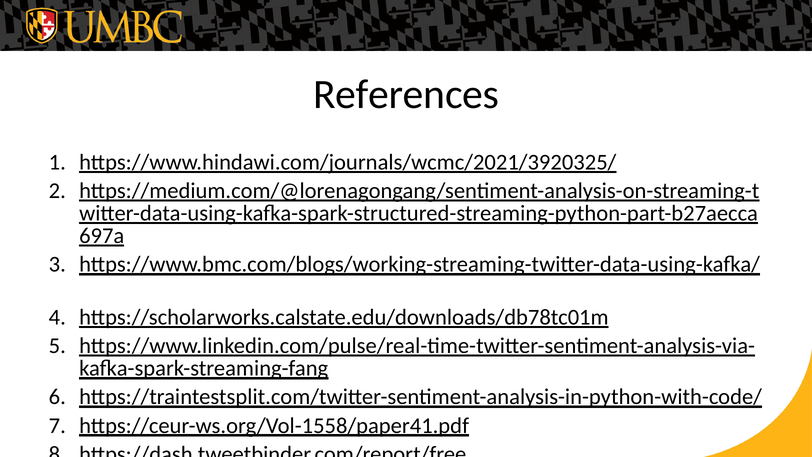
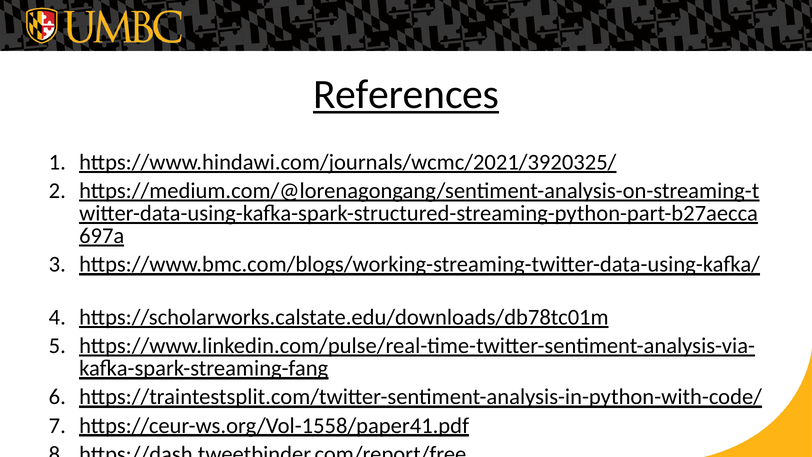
References underline: none -> present
